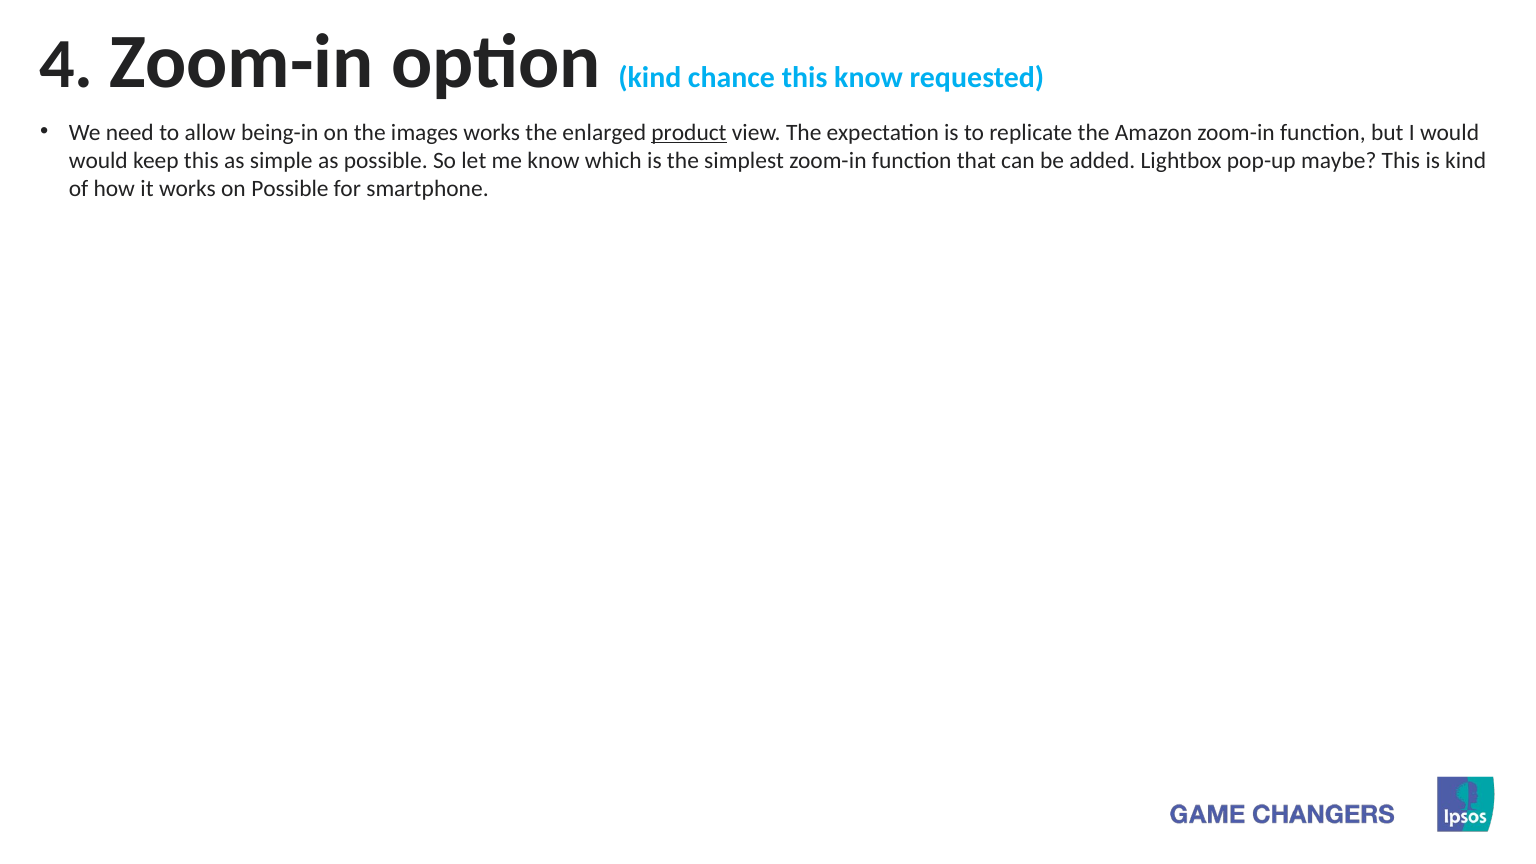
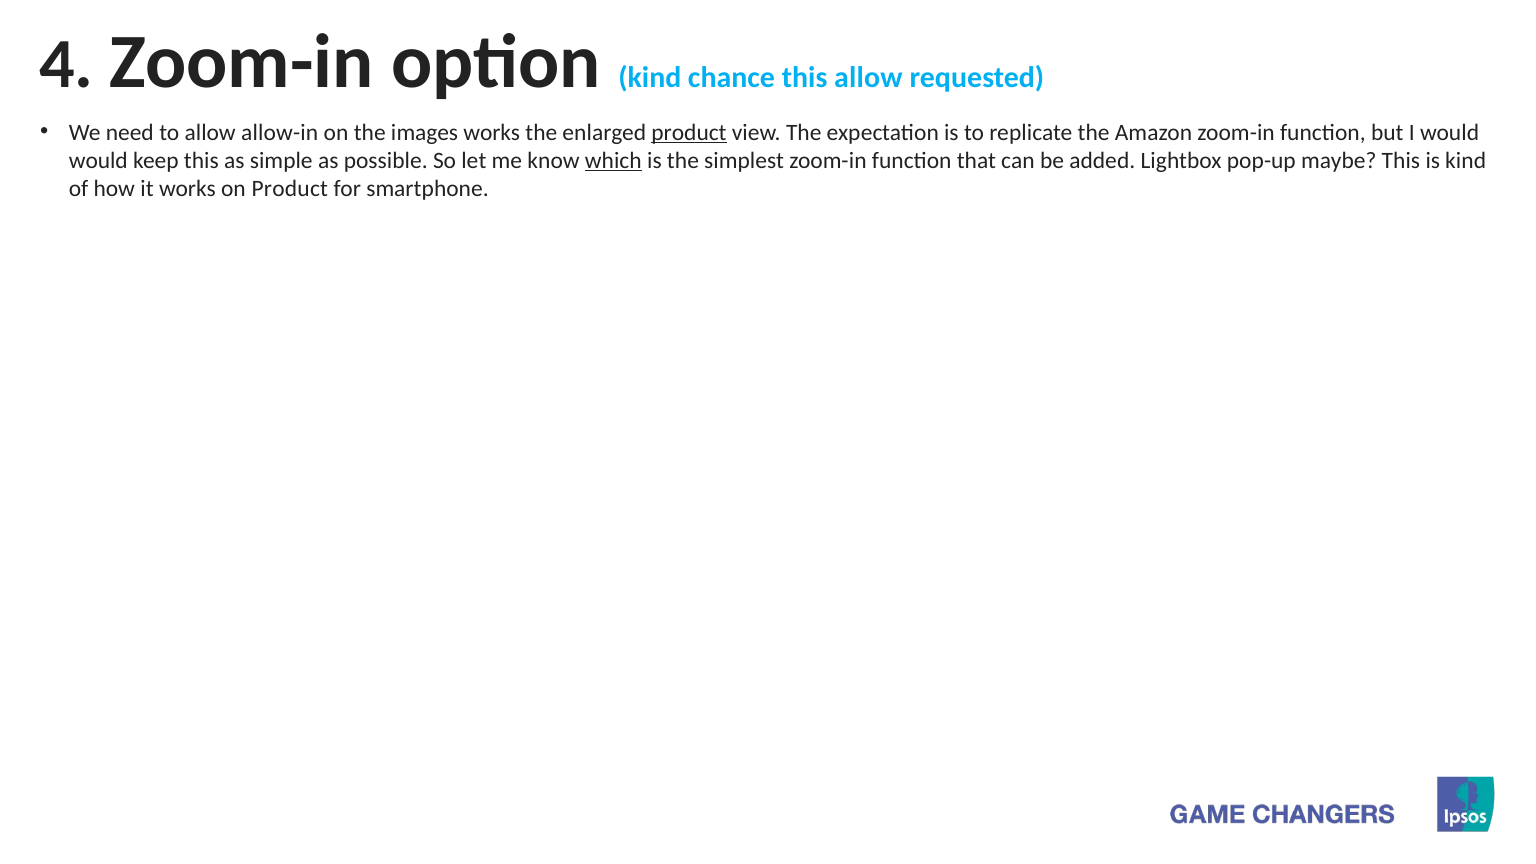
this know: know -> allow
being-in: being-in -> allow-in
which underline: none -> present
on Possible: Possible -> Product
